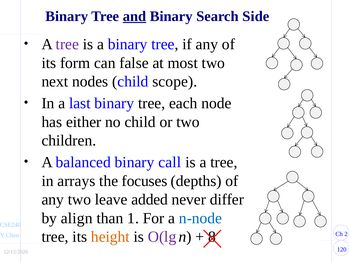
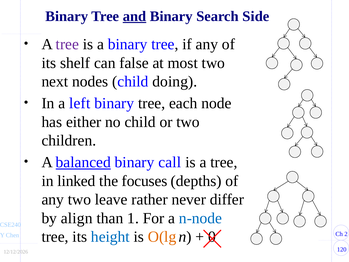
form: form -> shelf
scope: scope -> doing
last: last -> left
balanced underline: none -> present
arrays: arrays -> linked
added: added -> rather
height colour: orange -> blue
O(lg colour: purple -> orange
8: 8 -> 0
